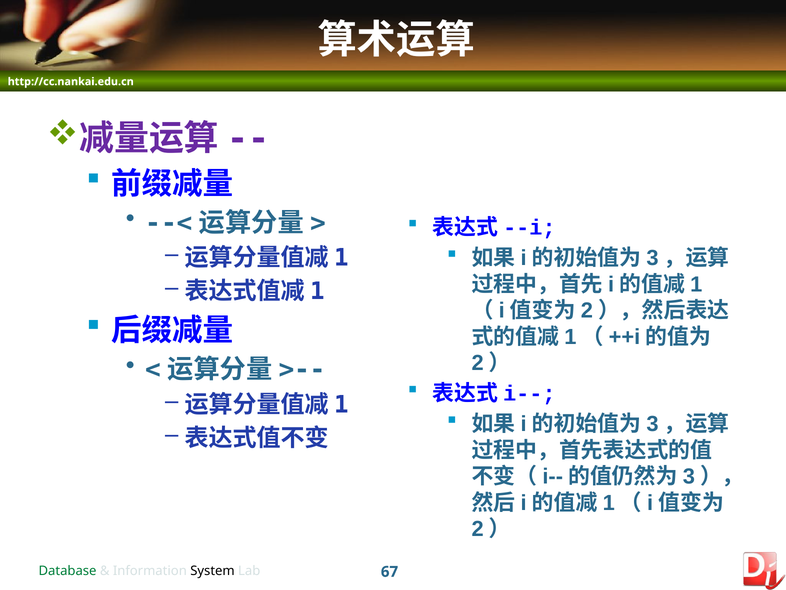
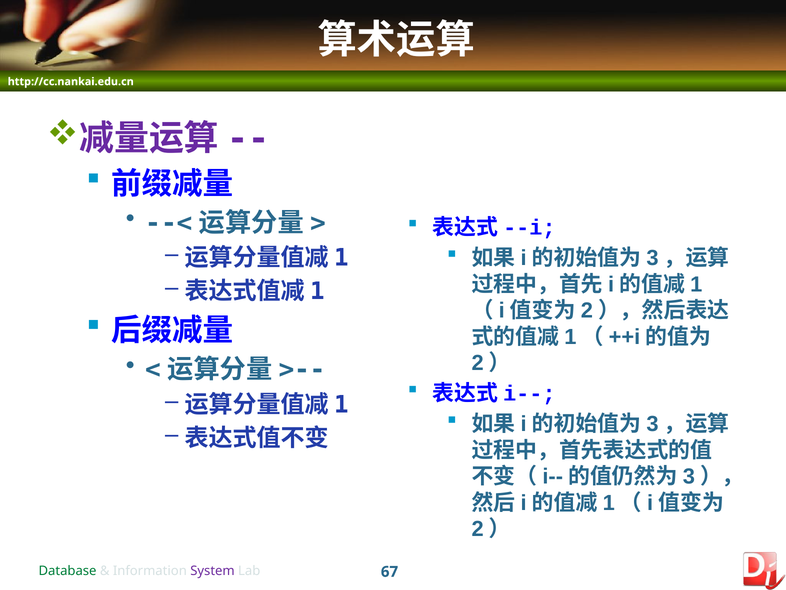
System colour: black -> purple
